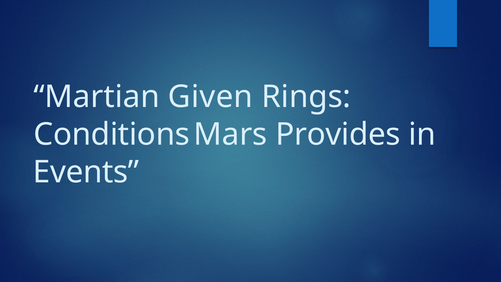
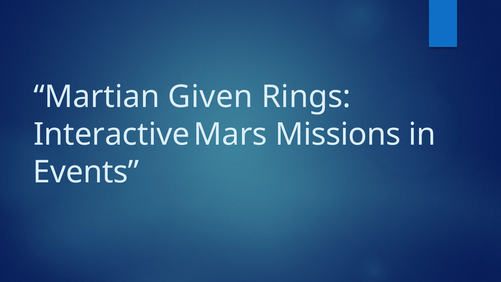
Conditions: Conditions -> Interactive
Provides: Provides -> Missions
